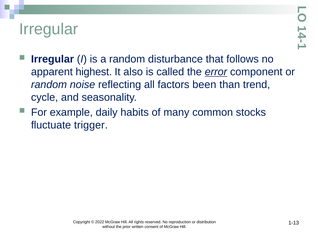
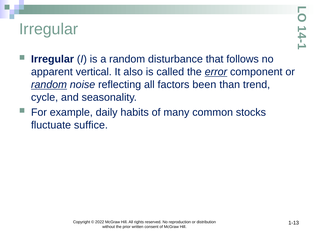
highest: highest -> vertical
random at (49, 84) underline: none -> present
trigger: trigger -> suffice
